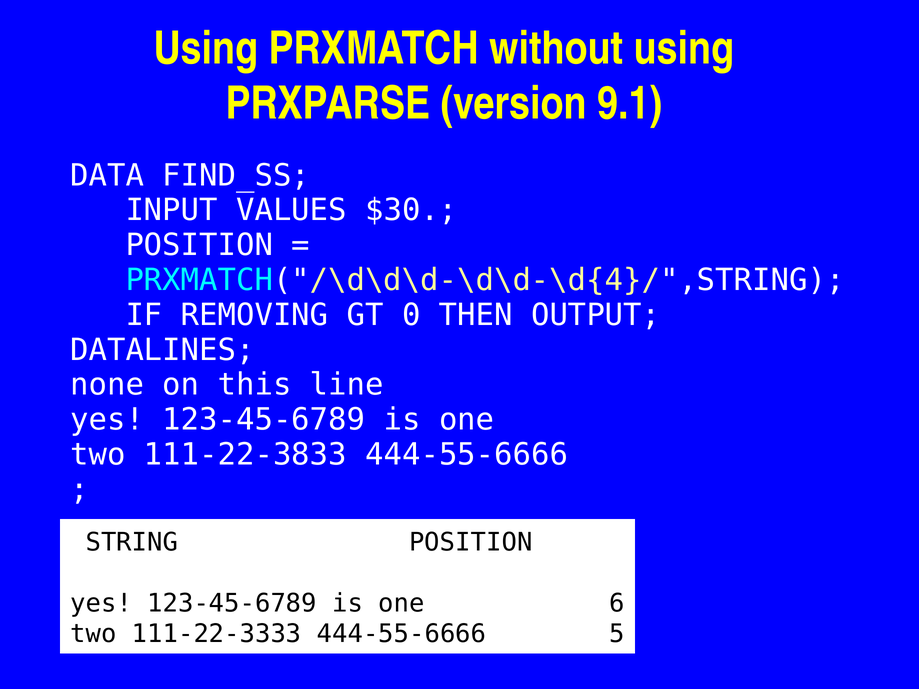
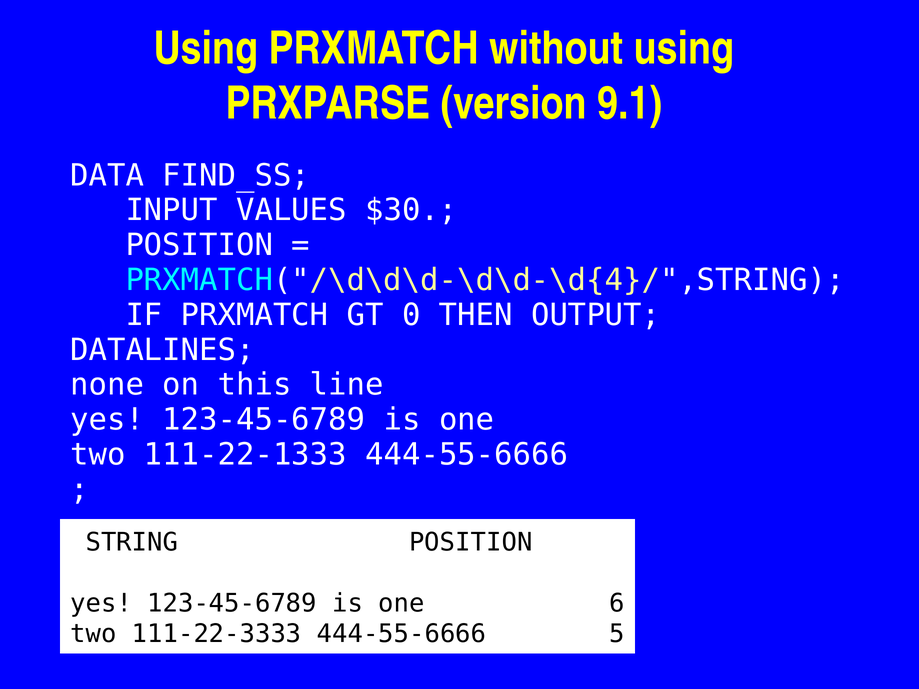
IF REMOVING: REMOVING -> PRXMATCH
111-22-3833: 111-22-3833 -> 111-22-1333
